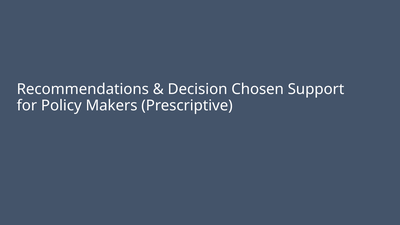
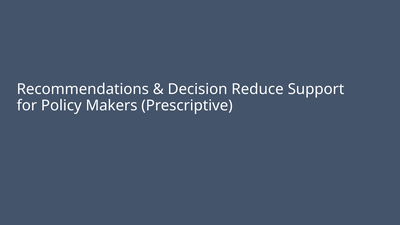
Chosen: Chosen -> Reduce
